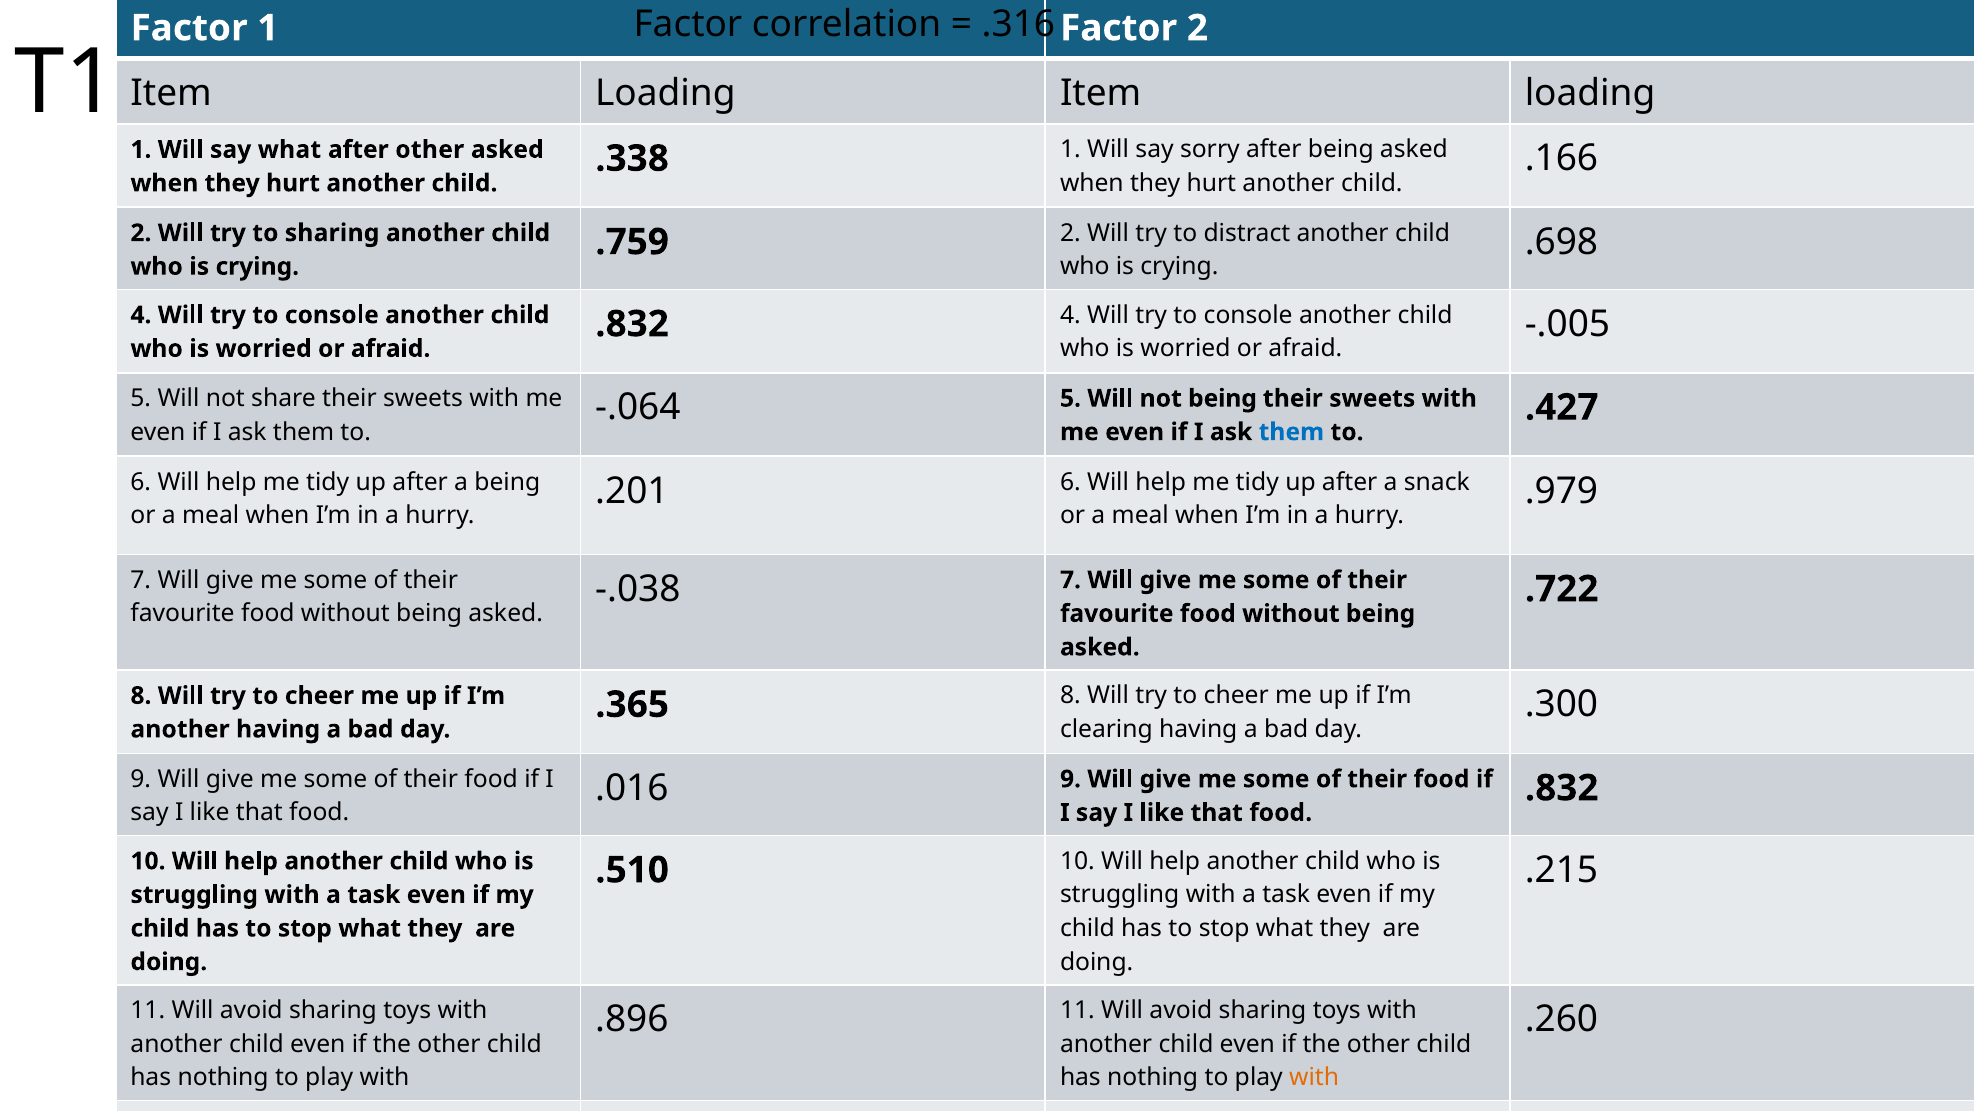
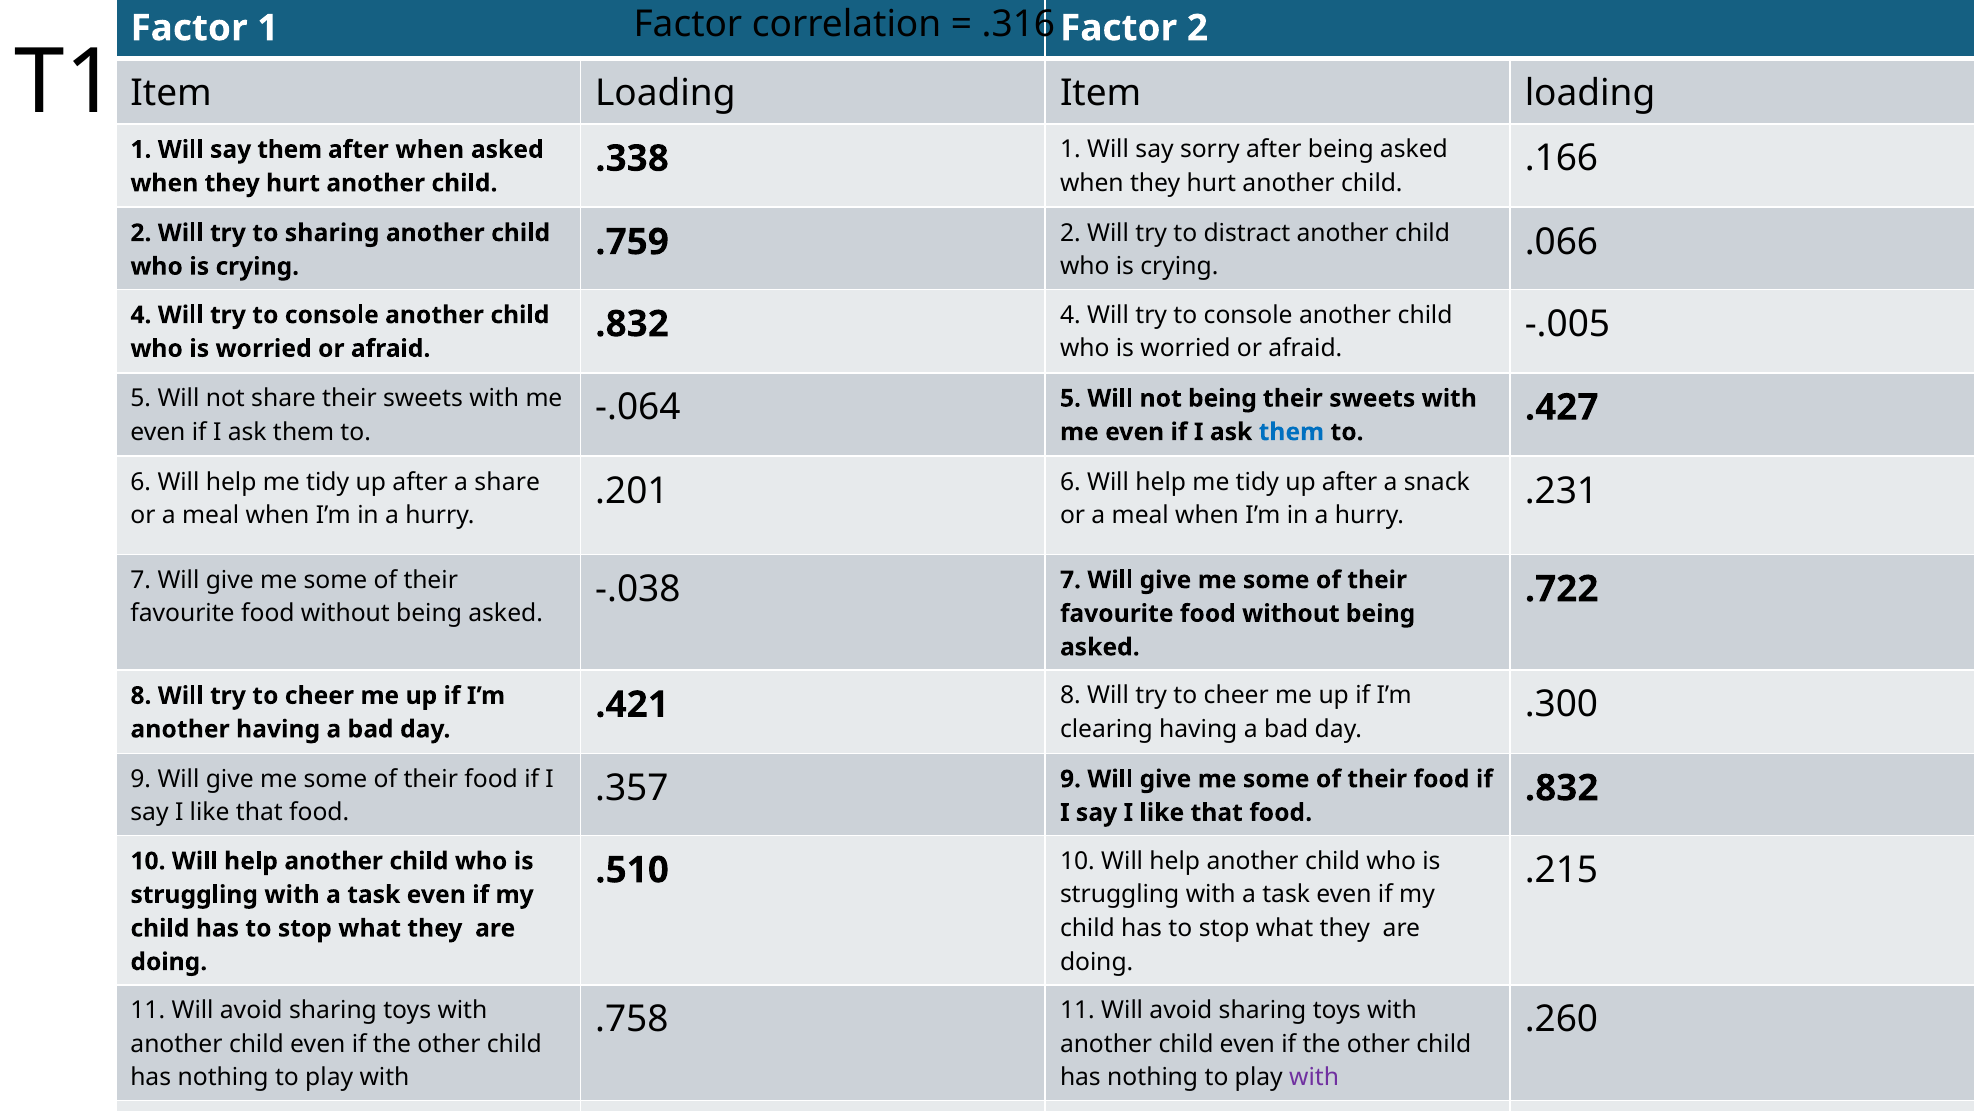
say what: what -> them
after other: other -> when
.698: .698 -> .066
a being: being -> share
.979: .979 -> .231
.365: .365 -> .421
.016: .016 -> .357
.896: .896 -> .758
with at (1314, 1078) colour: orange -> purple
